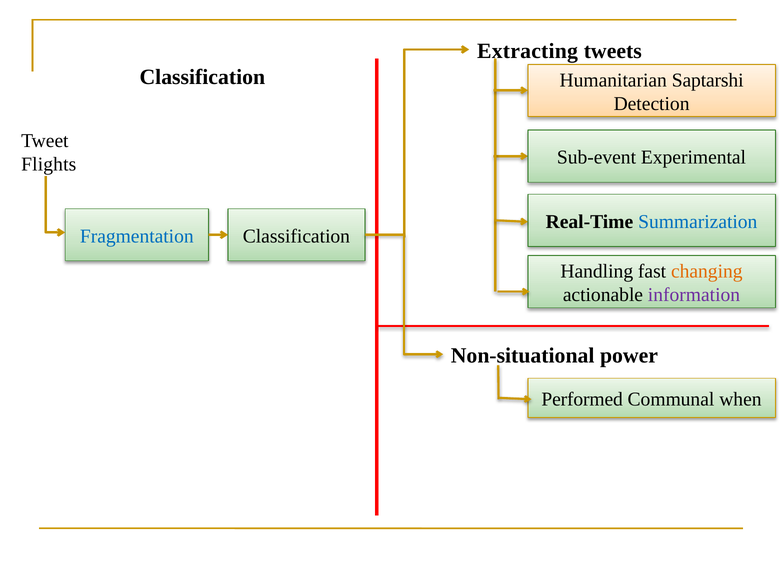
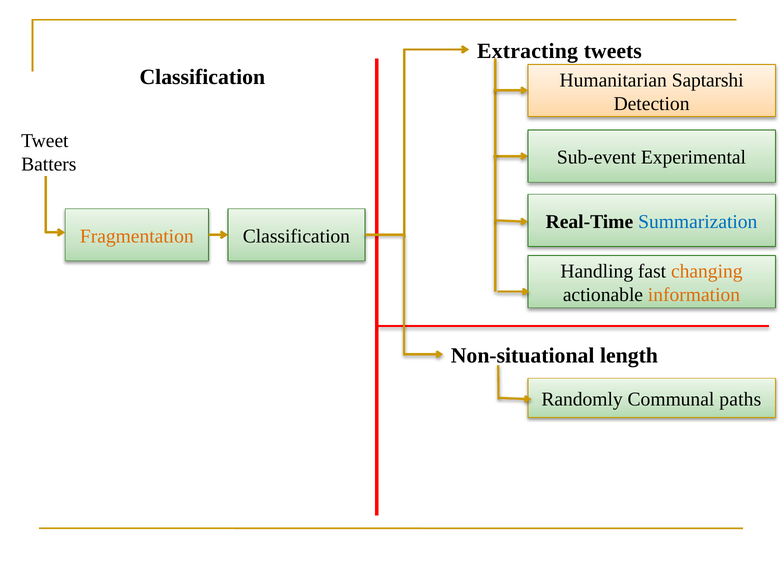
Flights: Flights -> Batters
Fragmentation colour: blue -> orange
information colour: purple -> orange
power: power -> length
Performed: Performed -> Randomly
when: when -> paths
